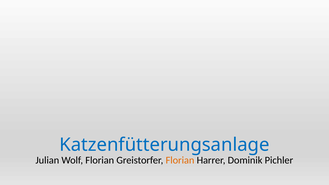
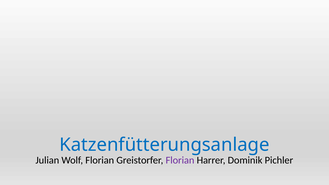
Florian at (180, 160) colour: orange -> purple
